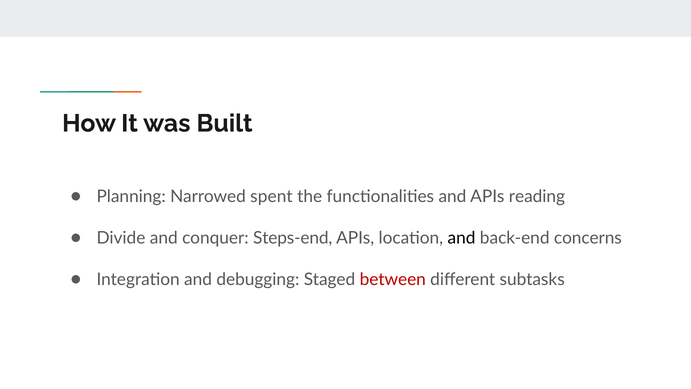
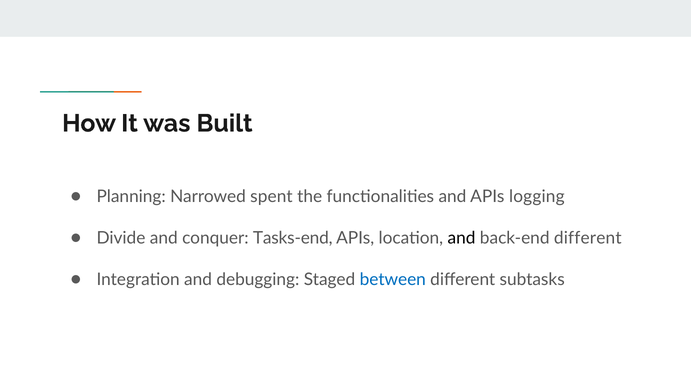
reading: reading -> logging
Steps-end: Steps-end -> Tasks-end
back-end concerns: concerns -> different
between colour: red -> blue
